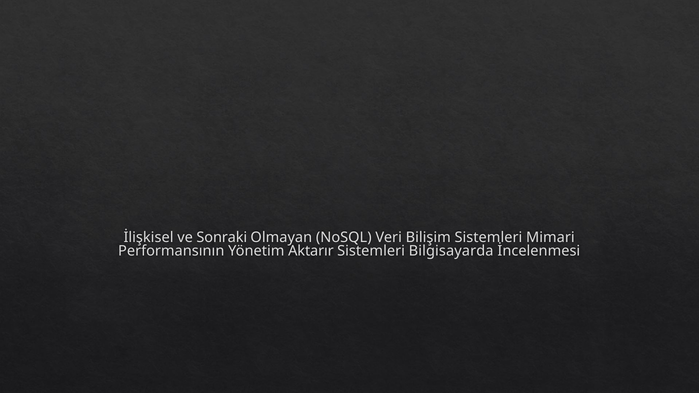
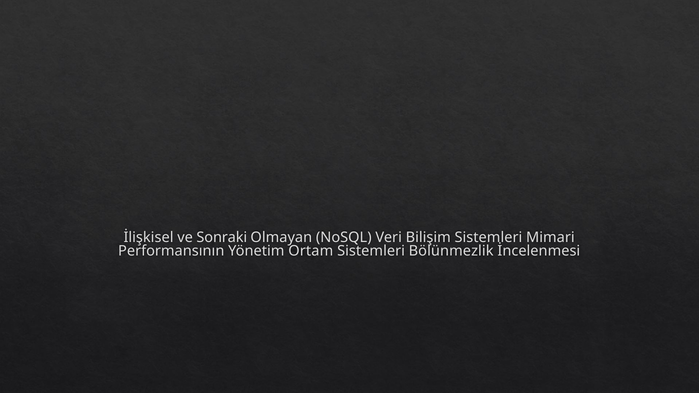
Aktarır: Aktarır -> Ortam
Bilgisayarda: Bilgisayarda -> Bölünmezlik
